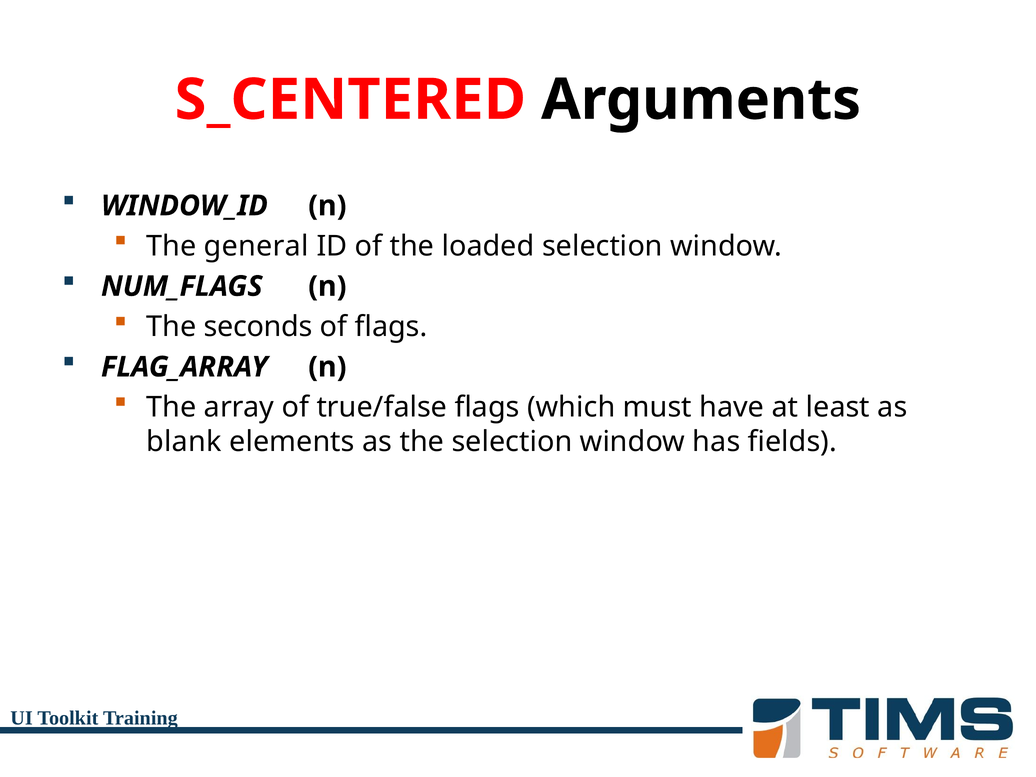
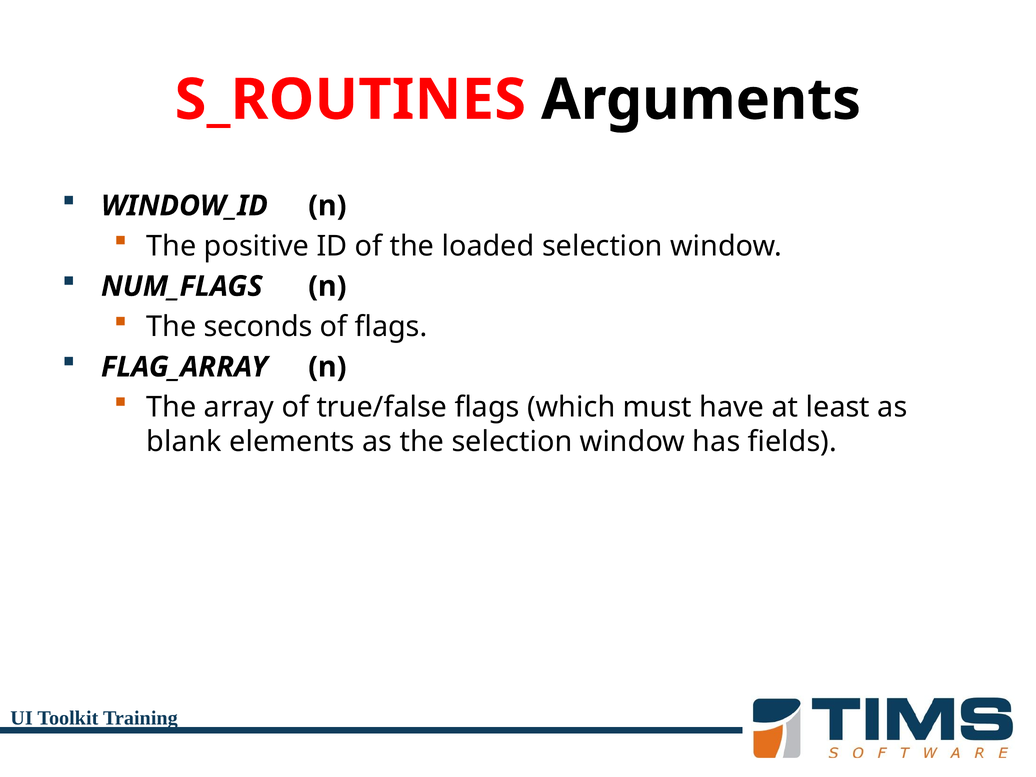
S_CENTERED: S_CENTERED -> S_ROUTINES
general: general -> positive
